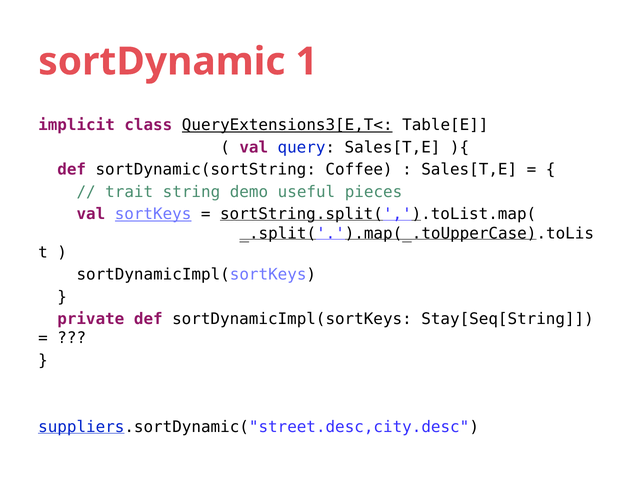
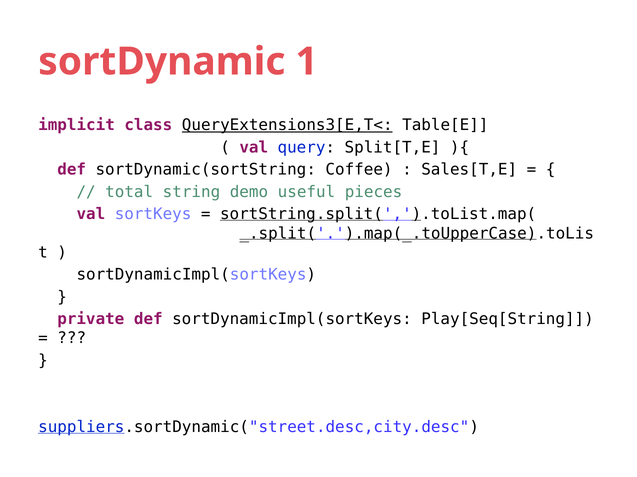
query Sales[T,E: Sales[T,E -> Split[T,E
trait: trait -> total
sortKeys underline: present -> none
Stay[Seq[String: Stay[Seq[String -> Play[Seq[String
